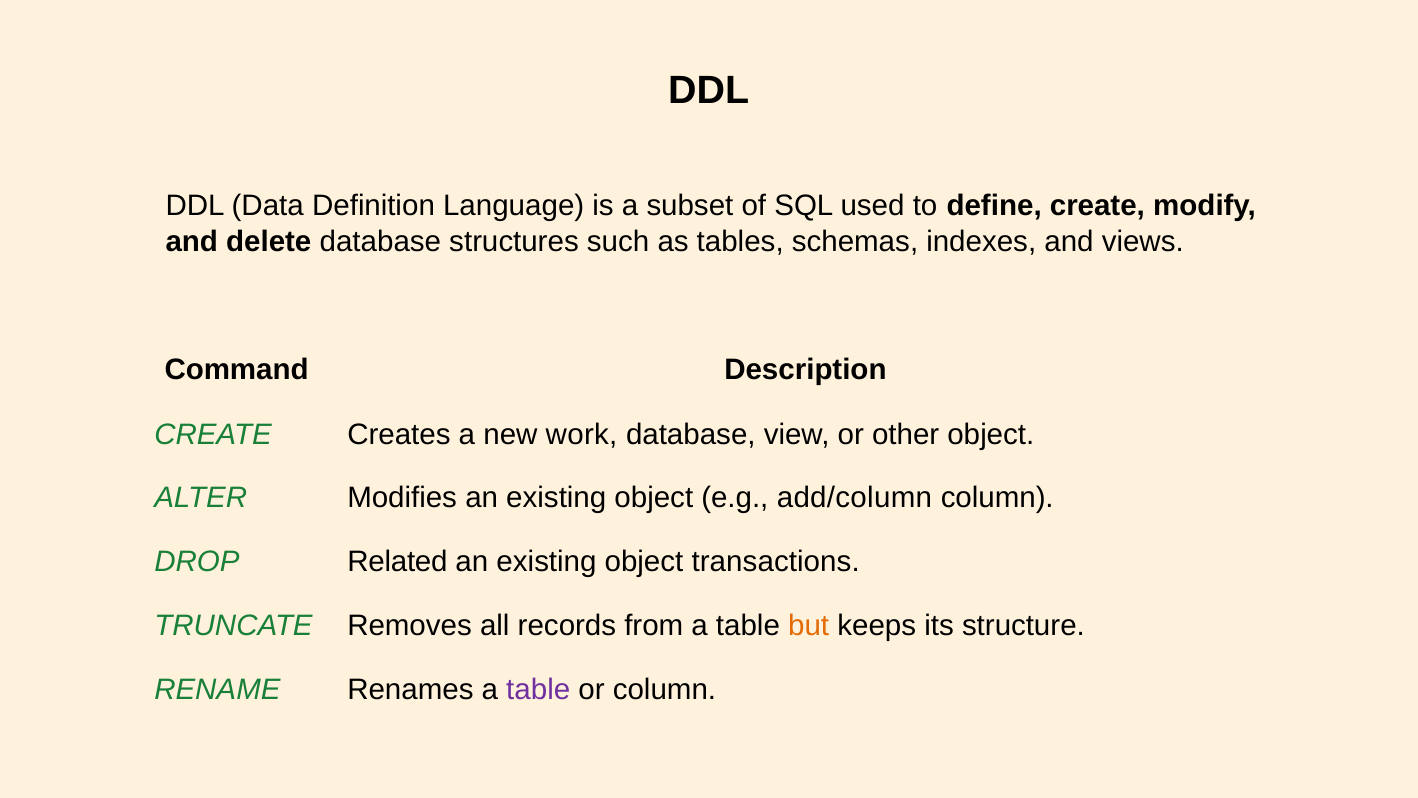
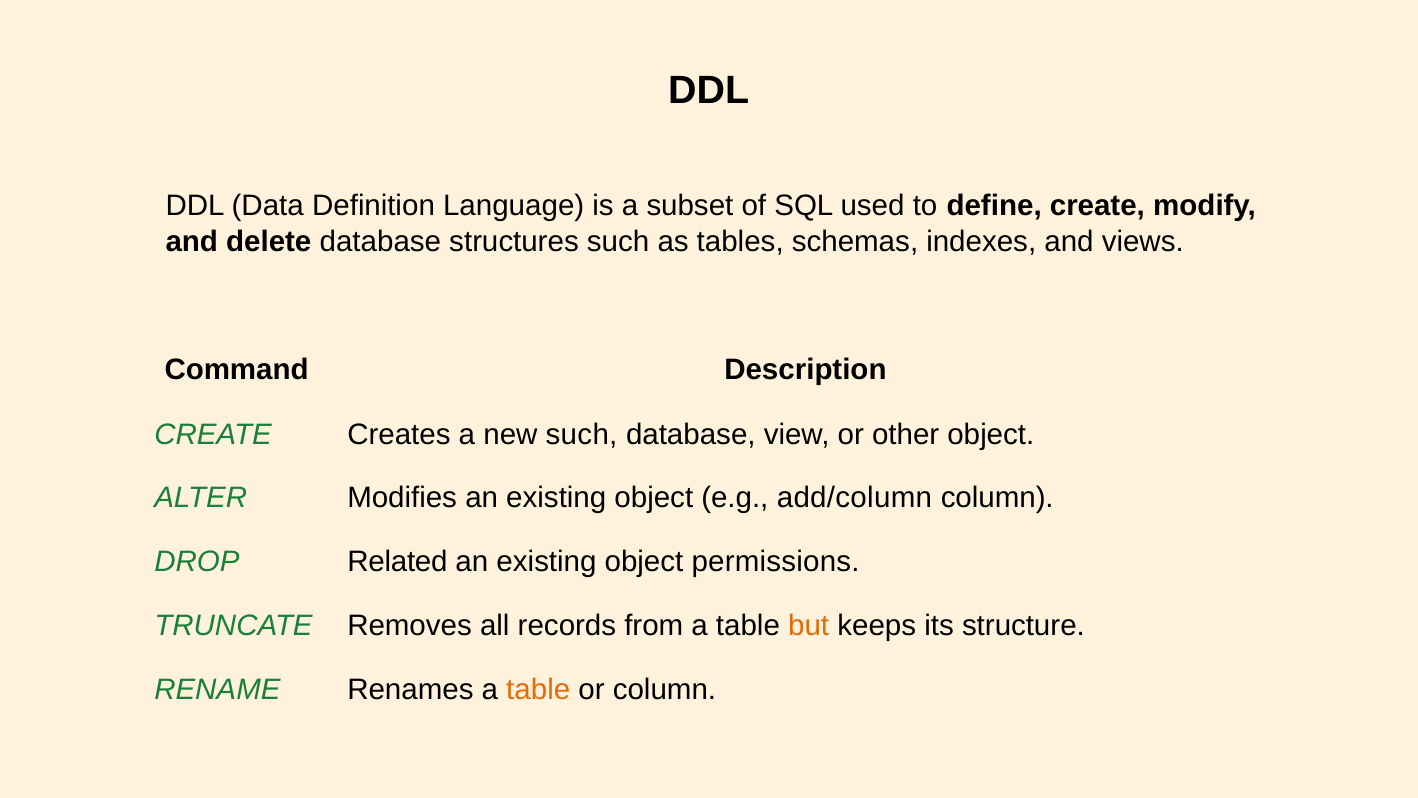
new work: work -> such
transactions: transactions -> permissions
table at (538, 689) colour: purple -> orange
